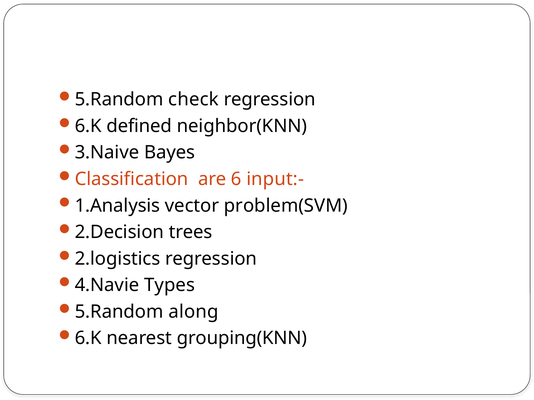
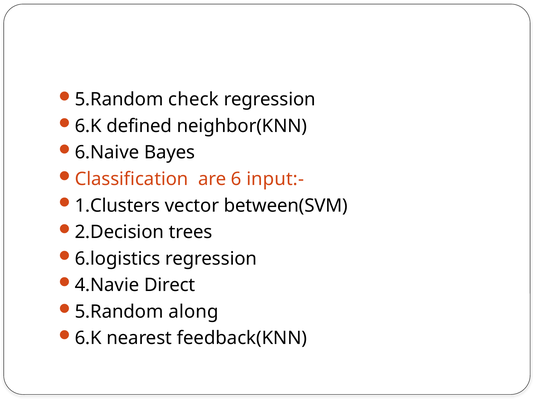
3.Naive: 3.Naive -> 6.Naive
1.Analysis: 1.Analysis -> 1.Clusters
problem(SVM: problem(SVM -> between(SVM
2.logistics: 2.logistics -> 6.logistics
Types: Types -> Direct
grouping(KNN: grouping(KNN -> feedback(KNN
